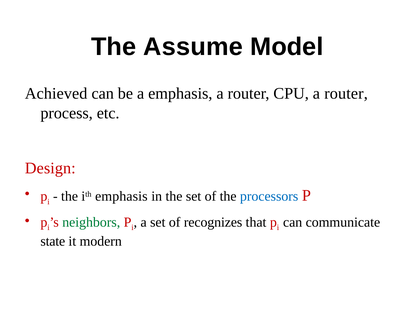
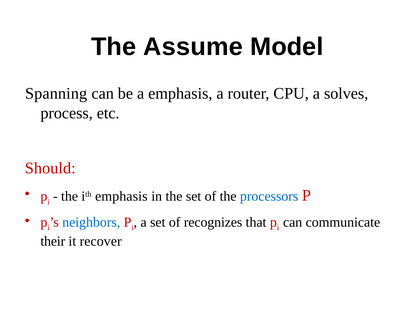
Achieved: Achieved -> Spanning
CPU a router: router -> solves
Design: Design -> Should
neighbors colour: green -> blue
state: state -> their
modern: modern -> recover
